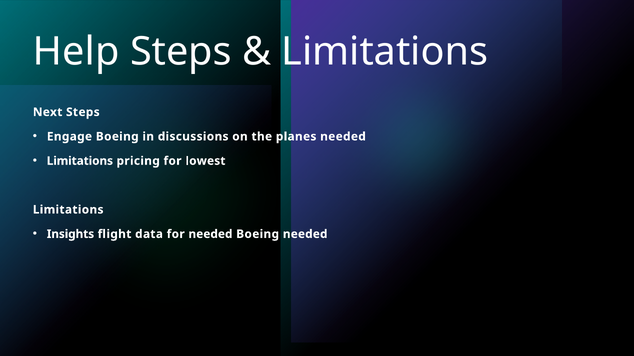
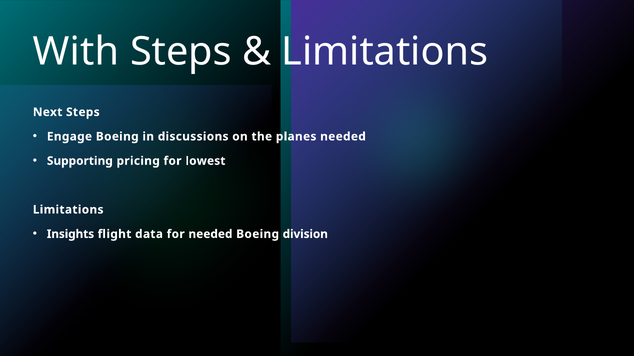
Help: Help -> With
Limitations at (80, 161): Limitations -> Supporting
Boeing needed: needed -> division
